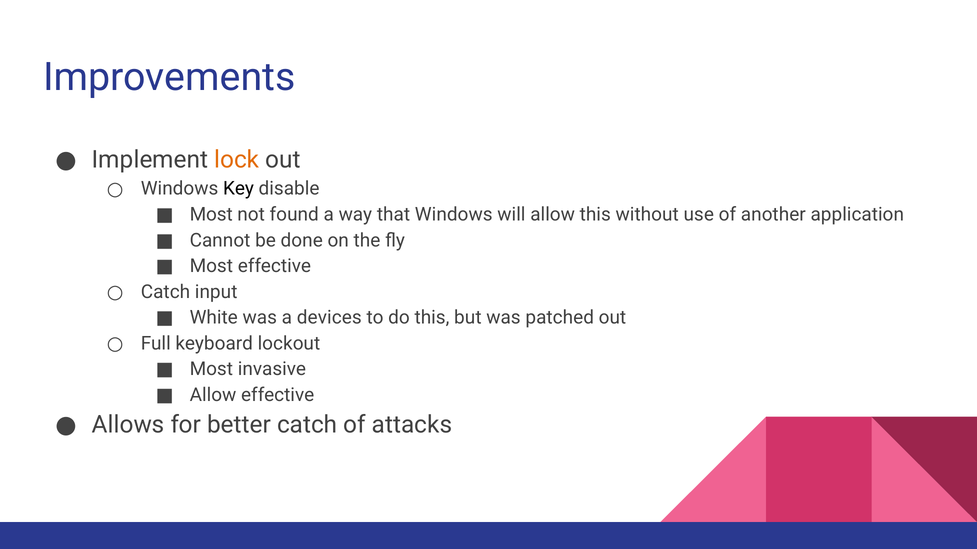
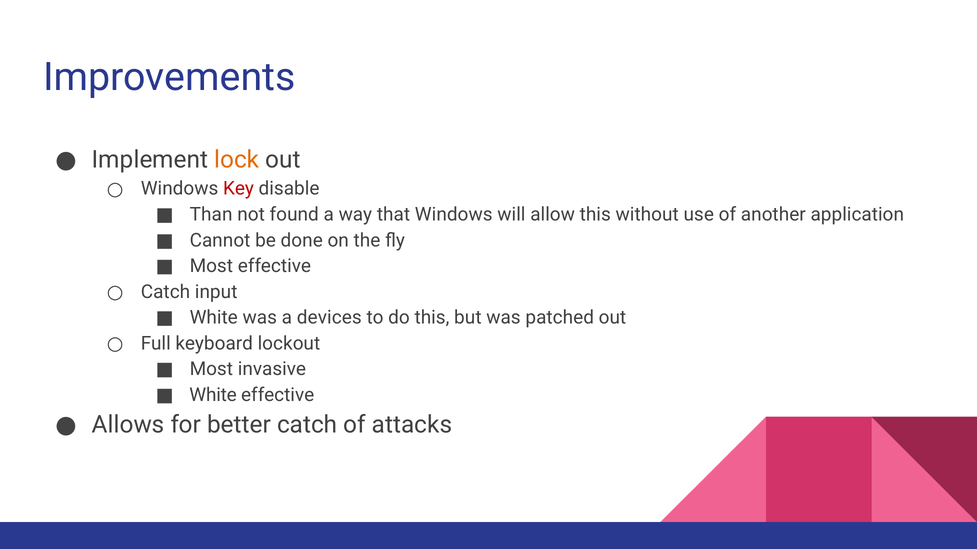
Key colour: black -> red
Most at (211, 215): Most -> Than
Allow at (213, 395): Allow -> White
